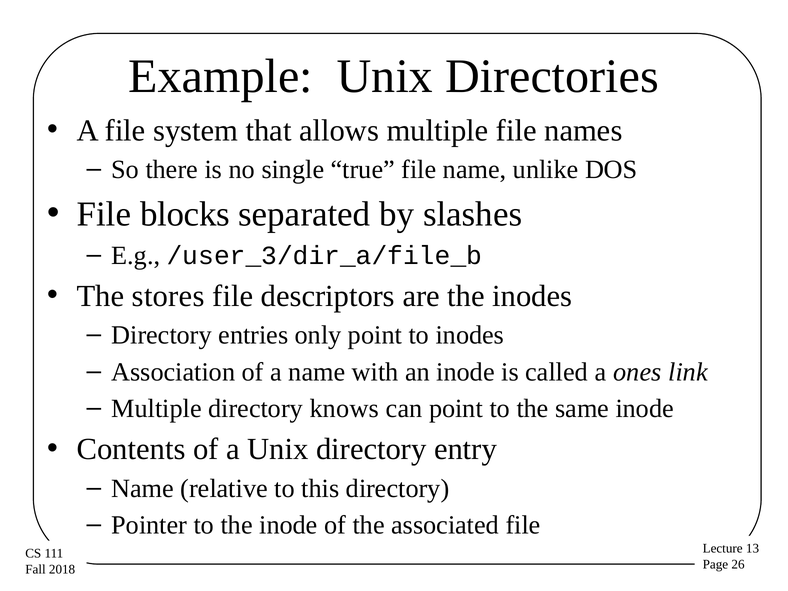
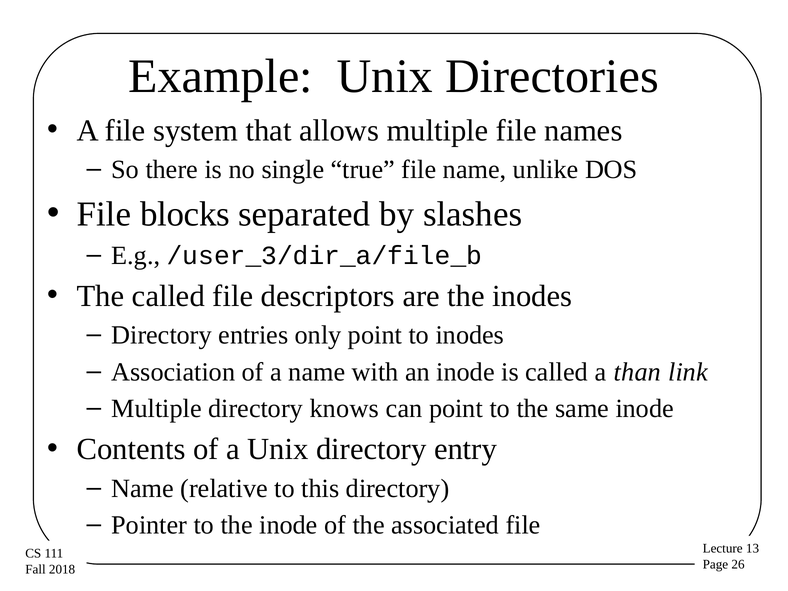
The stores: stores -> called
ones: ones -> than
